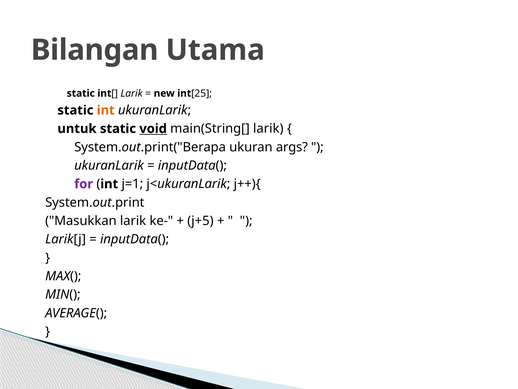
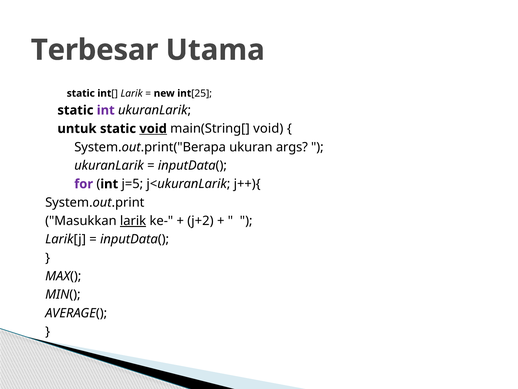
Bilangan: Bilangan -> Terbesar
int at (106, 110) colour: orange -> purple
main(String[ larik: larik -> void
j=1: j=1 -> j=5
larik at (133, 221) underline: none -> present
j+5: j+5 -> j+2
